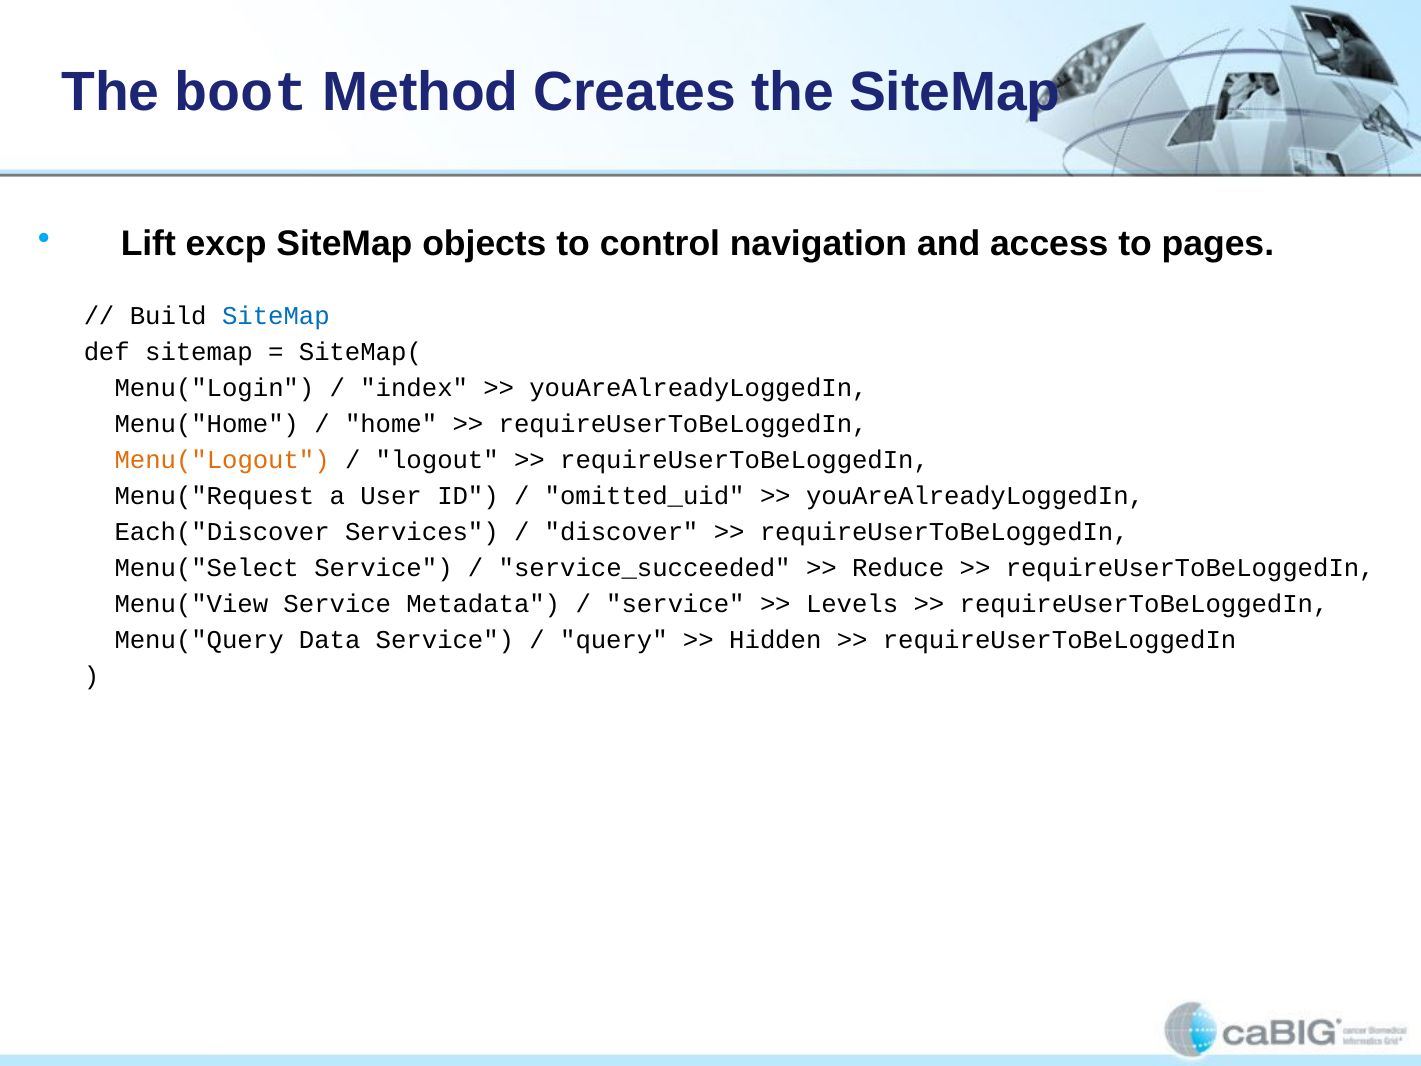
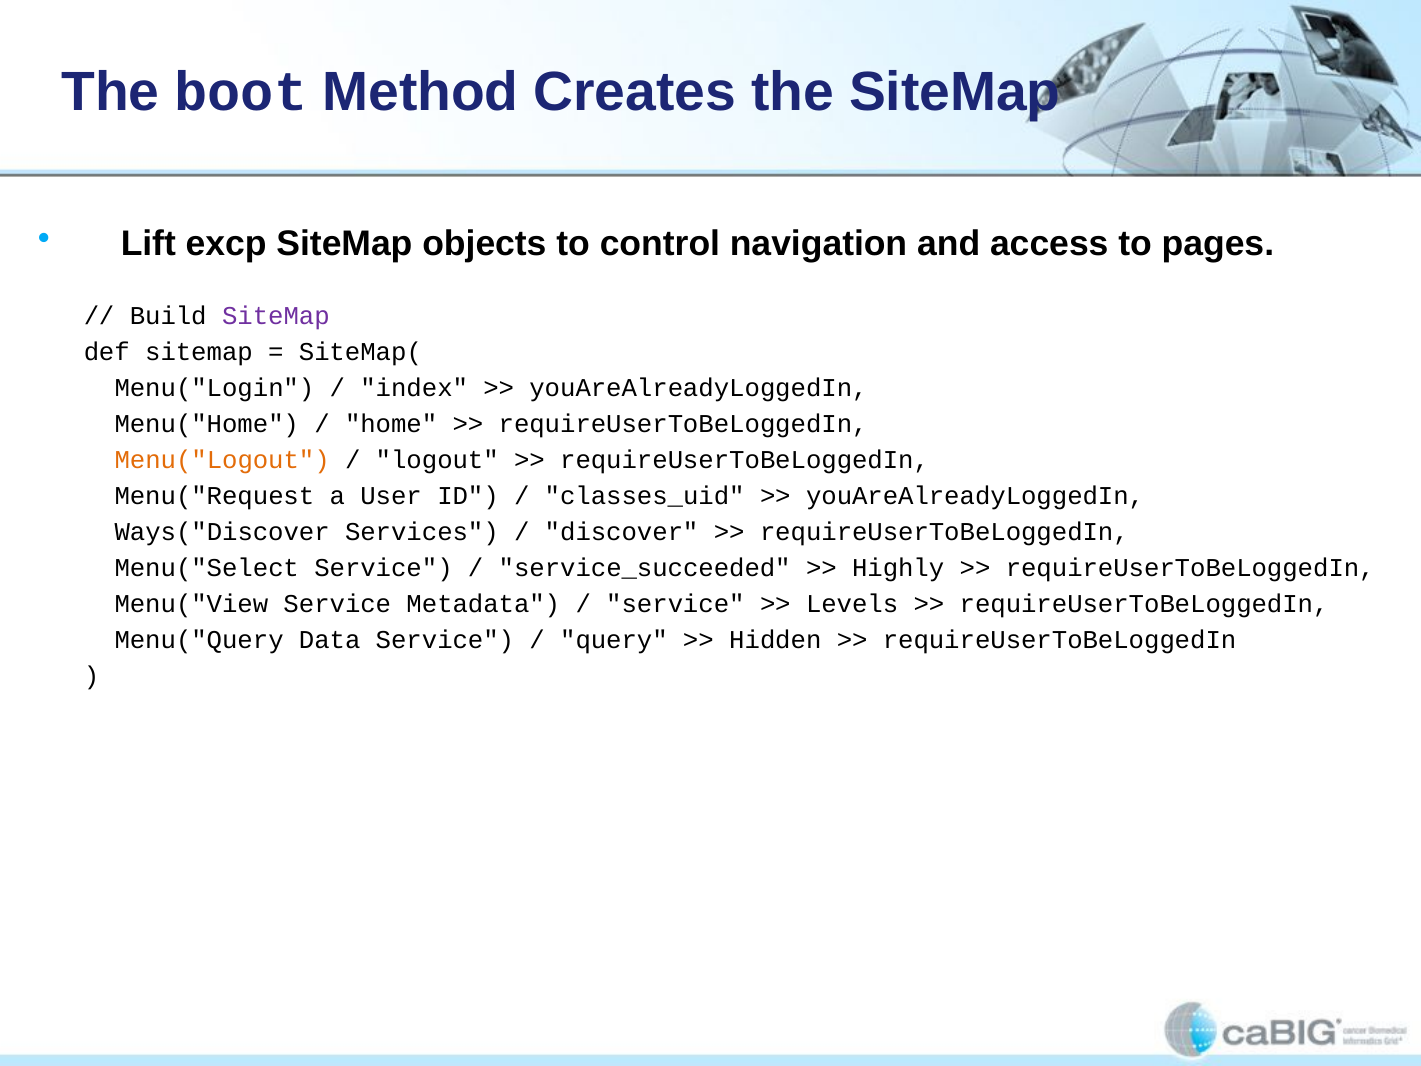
SiteMap at (276, 316) colour: blue -> purple
omitted_uid: omitted_uid -> classes_uid
Each("Discover: Each("Discover -> Ways("Discover
Reduce: Reduce -> Highly
